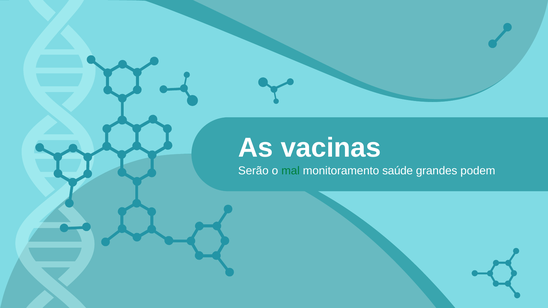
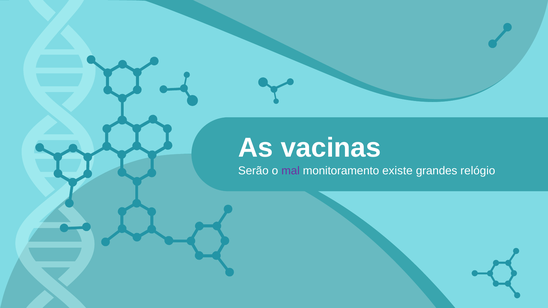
mal colour: green -> purple
saúde: saúde -> existe
podem: podem -> relógio
